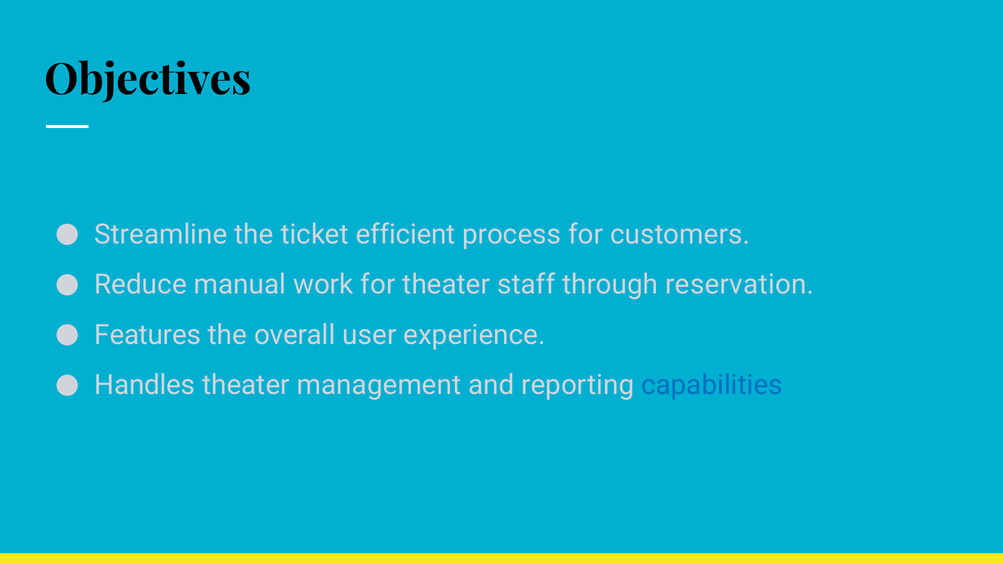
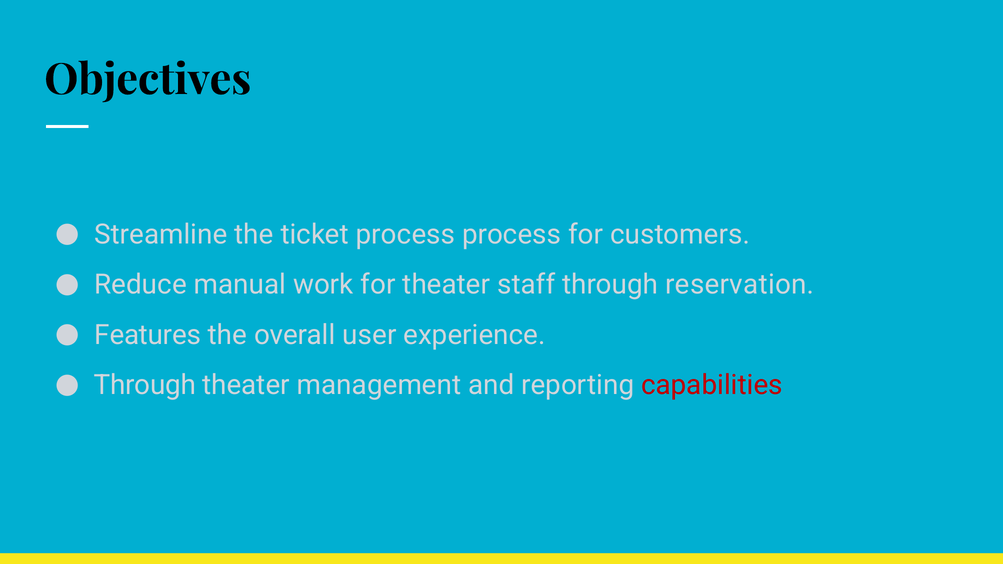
ticket efficient: efficient -> process
Handles at (145, 385): Handles -> Through
capabilities colour: blue -> red
